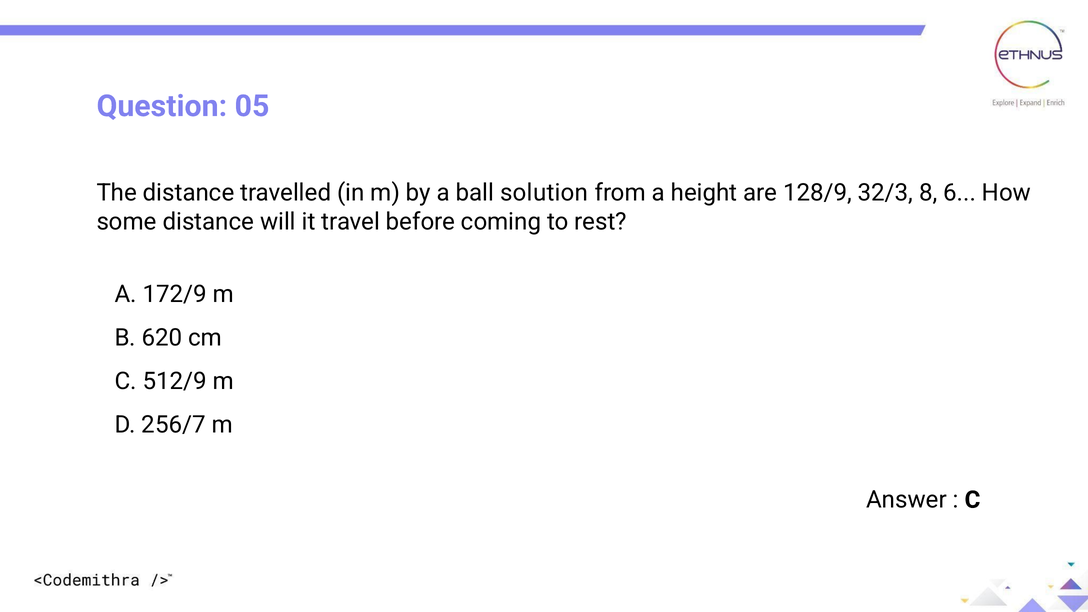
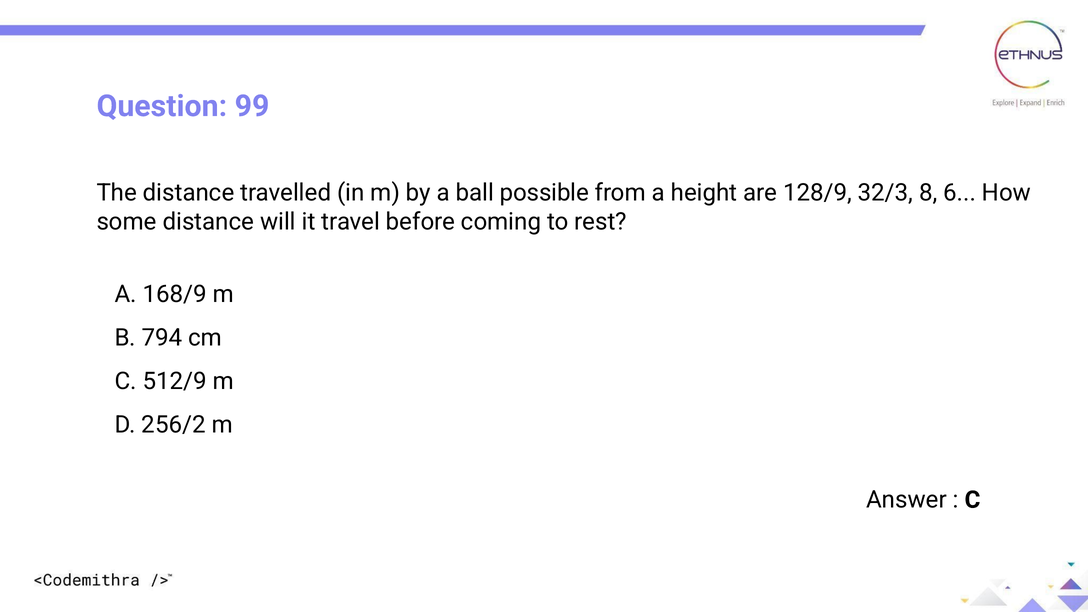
05: 05 -> 99
solution: solution -> possible
172/9: 172/9 -> 168/9
620: 620 -> 794
256/7: 256/7 -> 256/2
